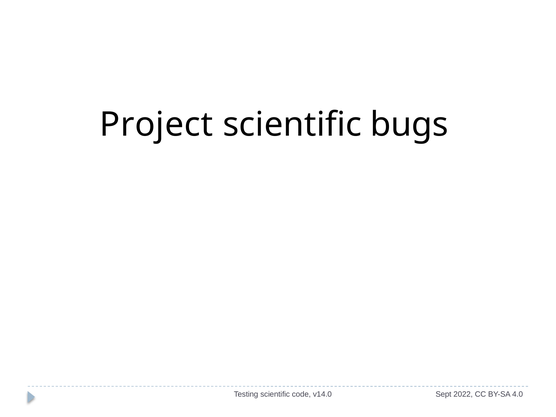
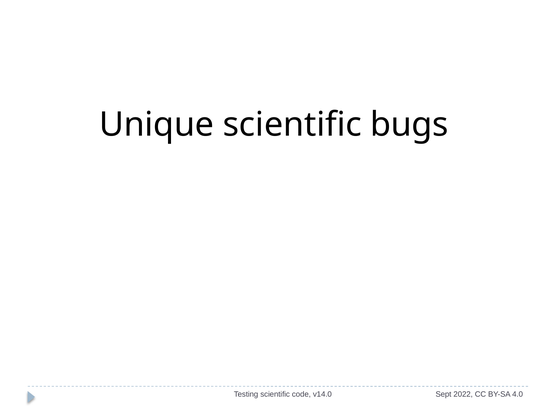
Project: Project -> Unique
